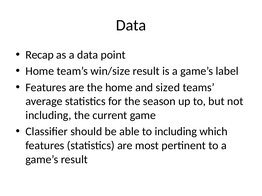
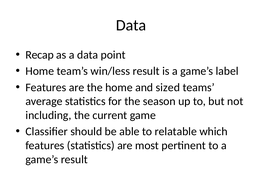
win/size: win/size -> win/less
to including: including -> relatable
